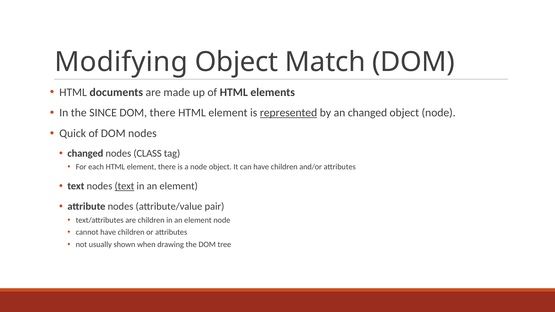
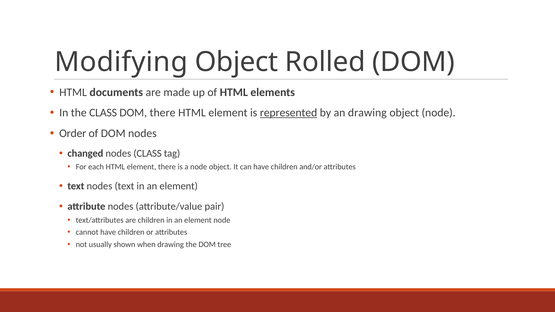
Match: Match -> Rolled
the SINCE: SINCE -> CLASS
an changed: changed -> drawing
Quick: Quick -> Order
text at (124, 186) underline: present -> none
